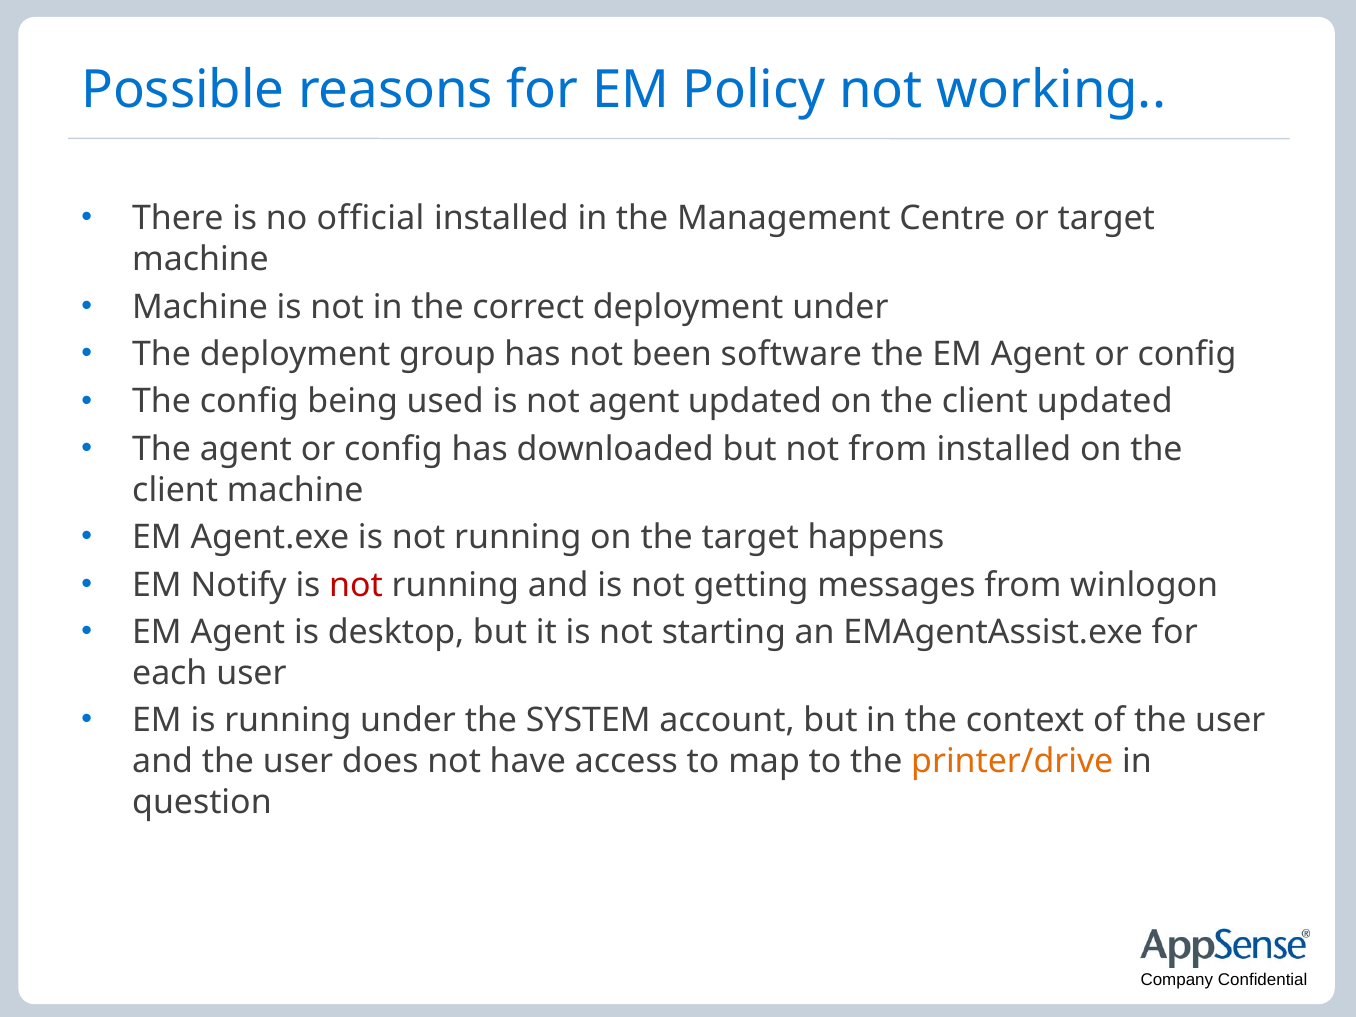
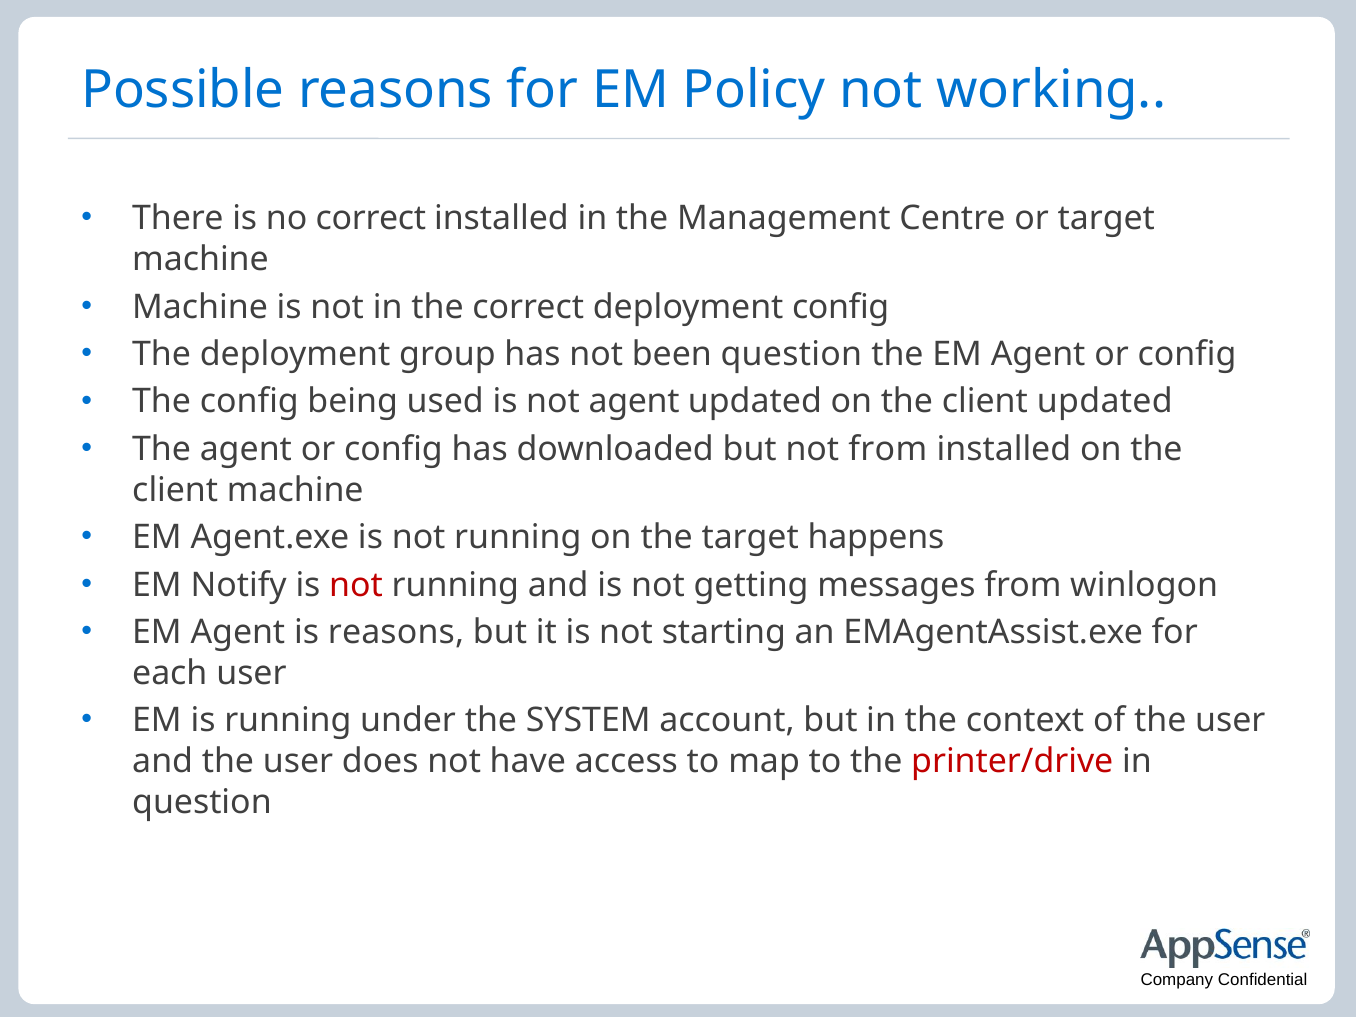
no official: official -> correct
deployment under: under -> config
been software: software -> question
is desktop: desktop -> reasons
printer/drive colour: orange -> red
